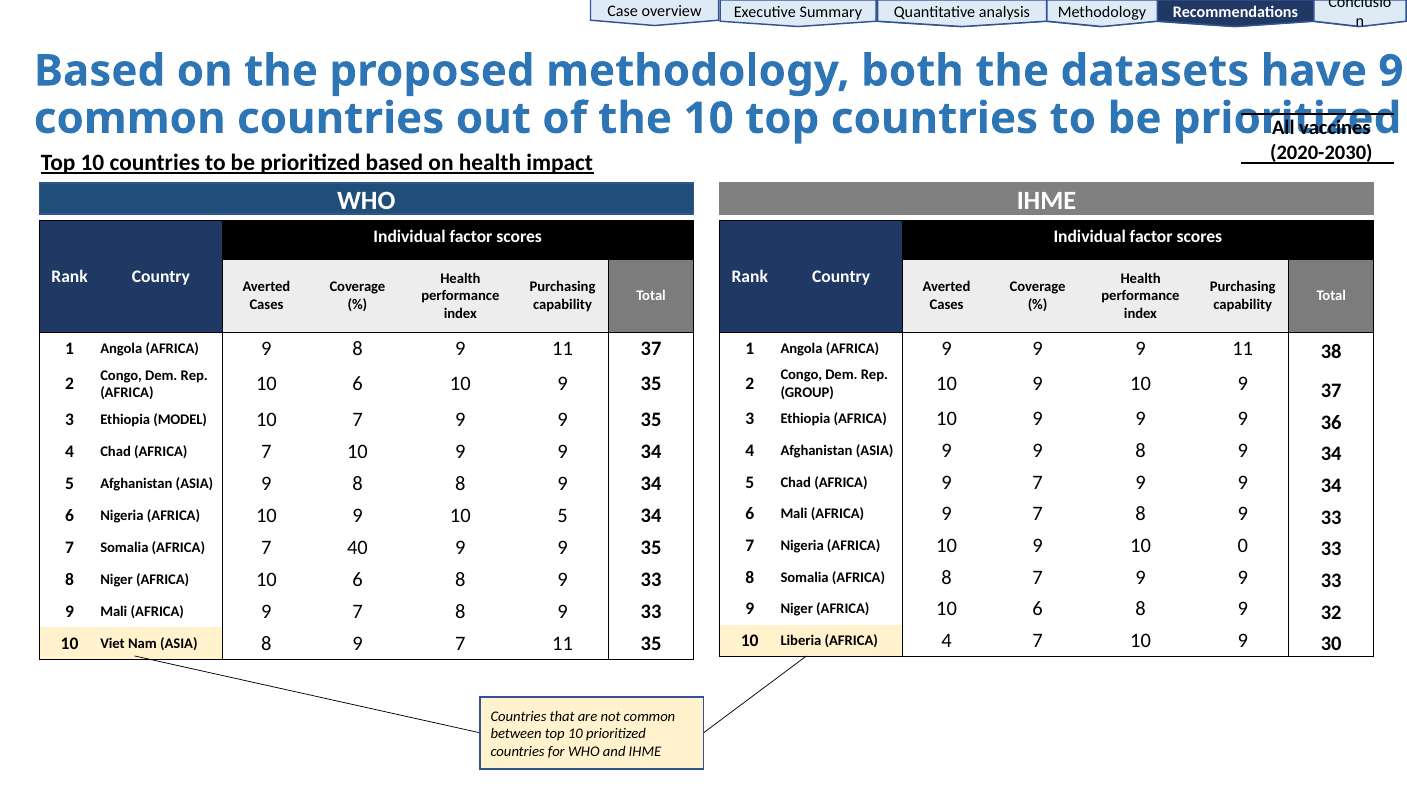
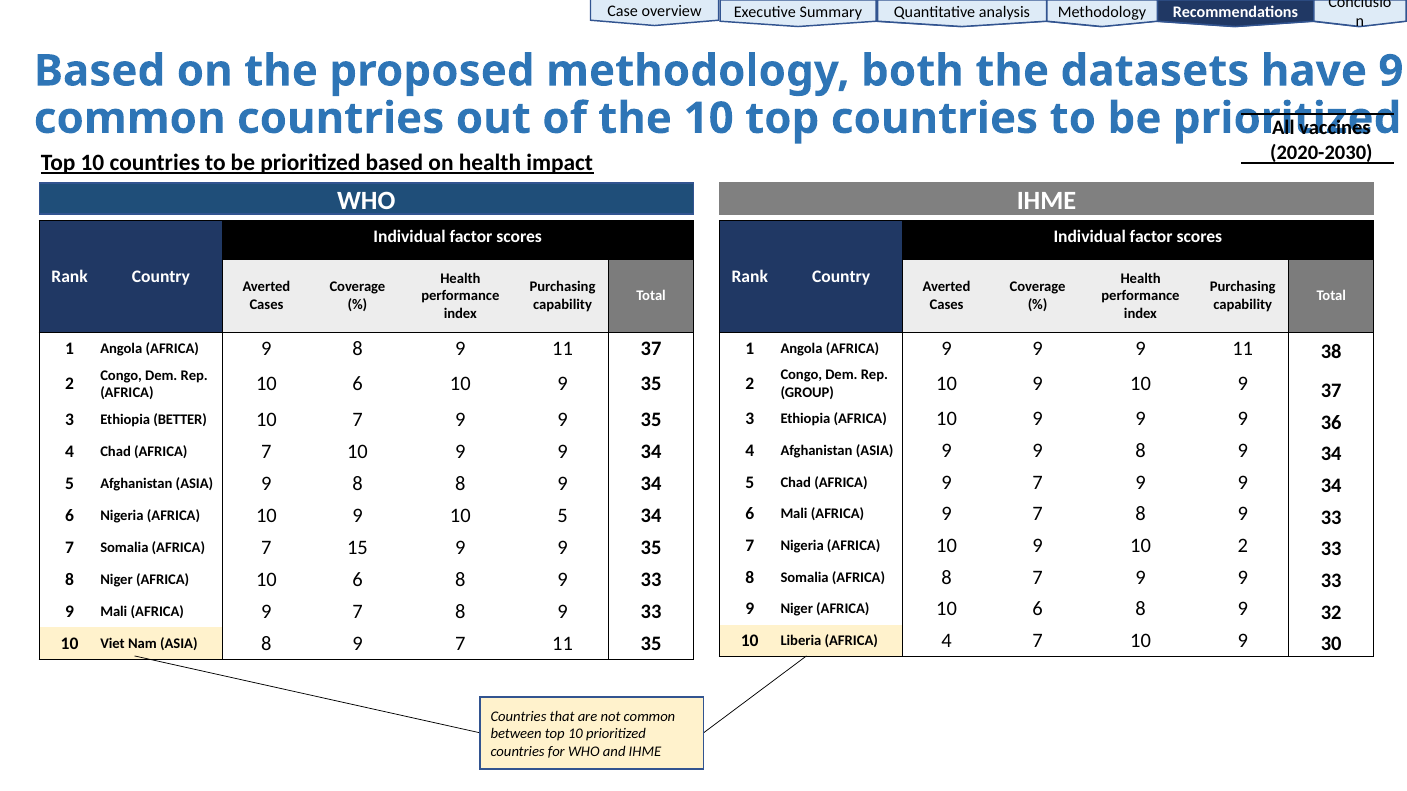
MODEL: MODEL -> BETTER
10 0: 0 -> 2
40: 40 -> 15
